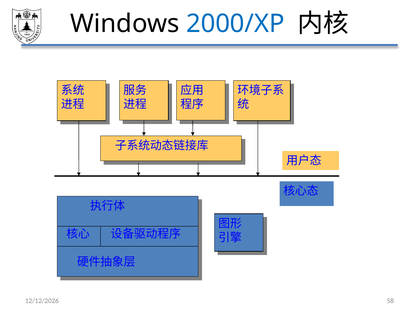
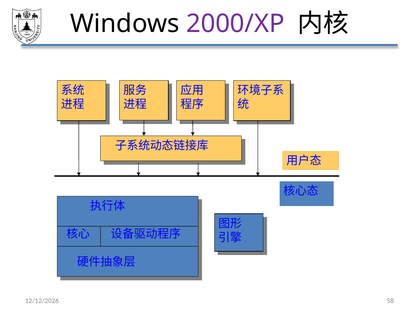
2000/XP colour: blue -> purple
